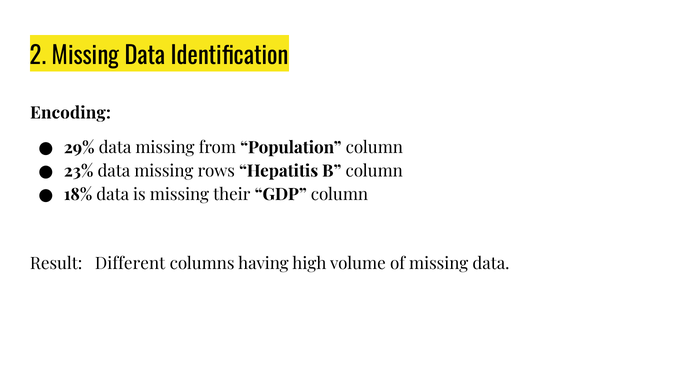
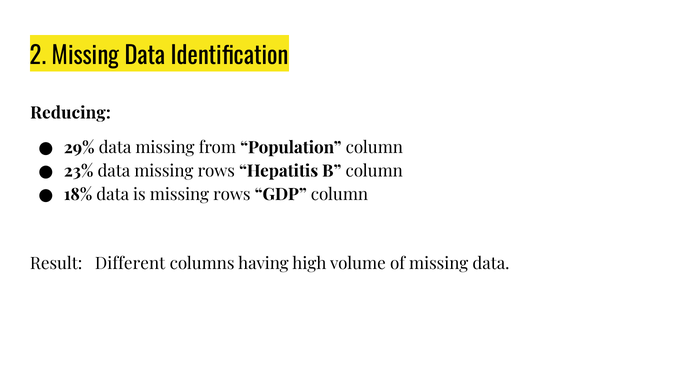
Encoding: Encoding -> Reducing
is missing their: their -> rows
